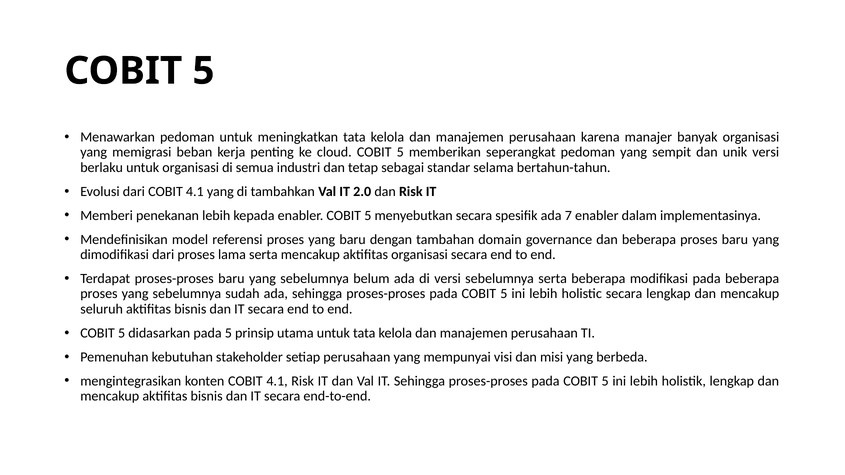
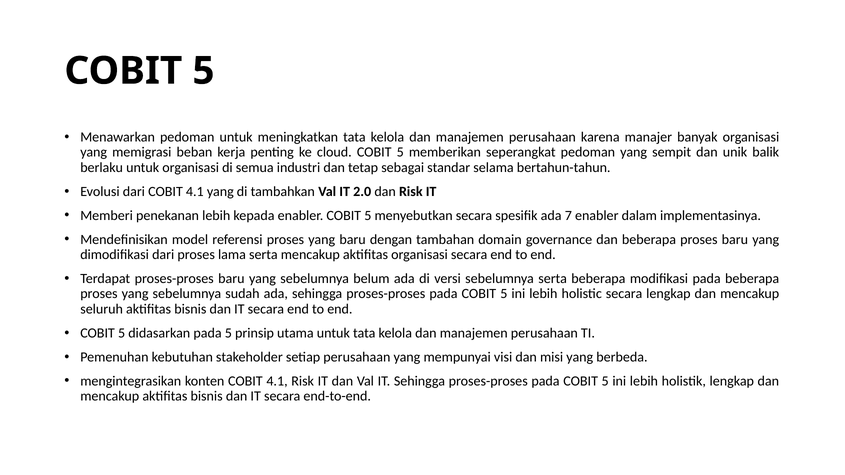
unik versi: versi -> balik
